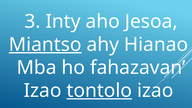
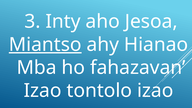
tontolo underline: present -> none
